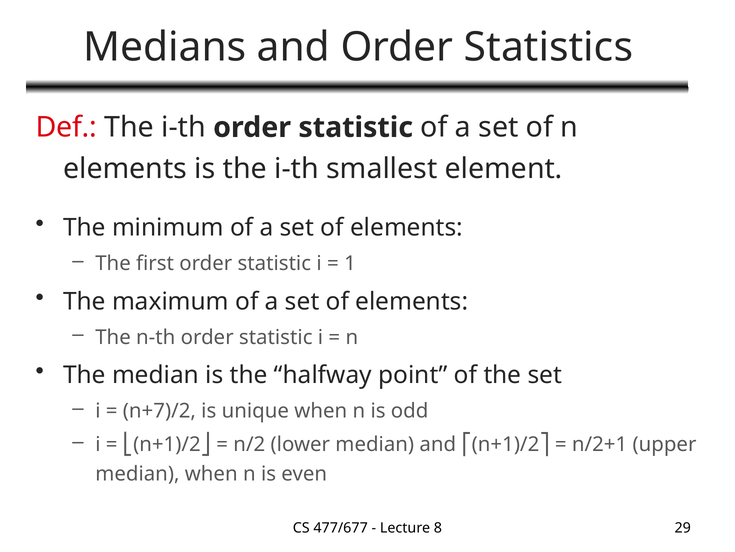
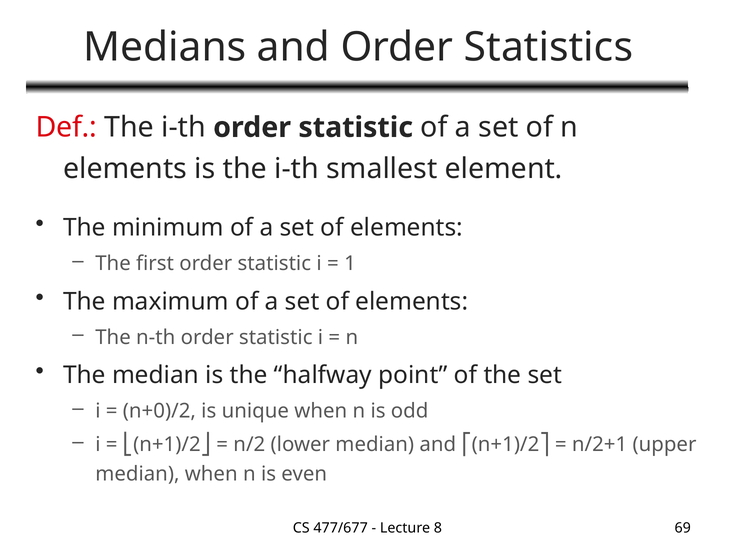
n+7)/2: n+7)/2 -> n+0)/2
29: 29 -> 69
